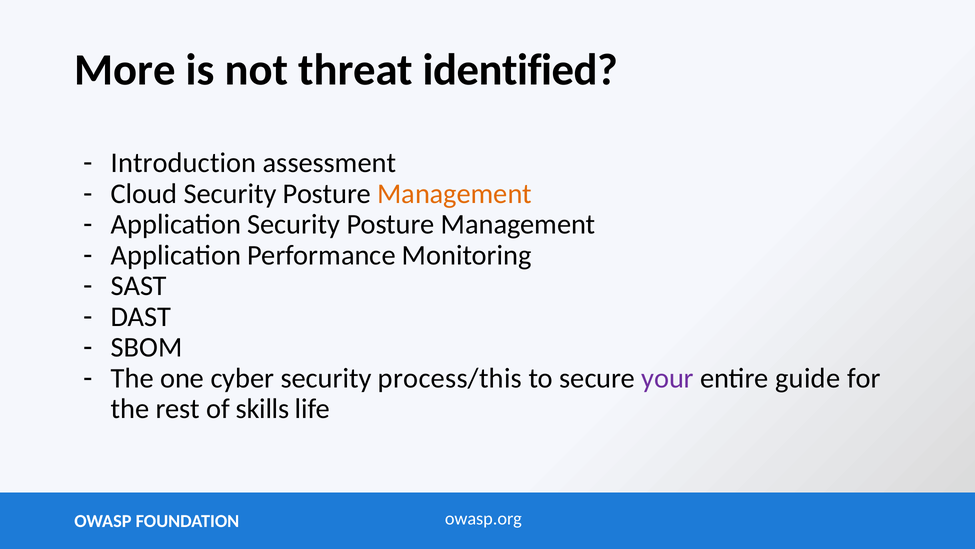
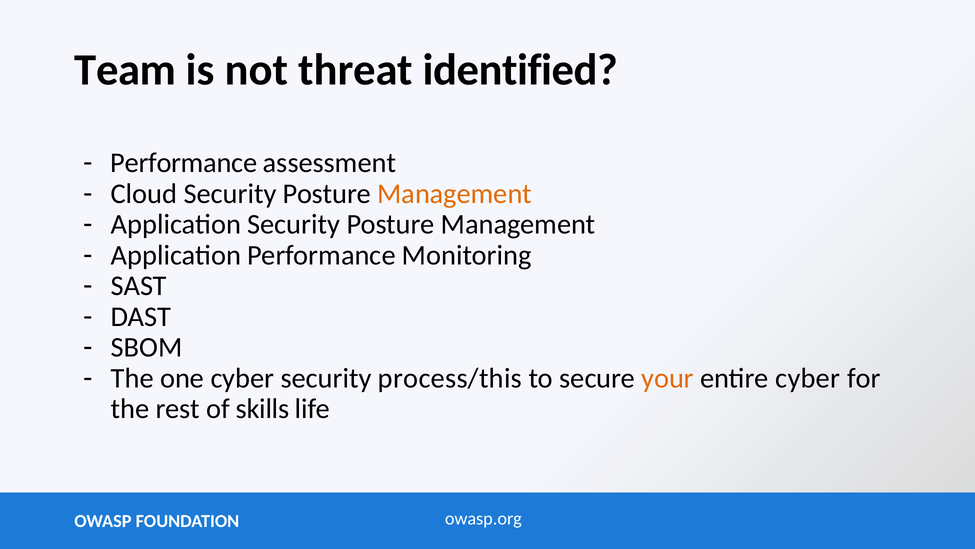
More: More -> Team
Introduction at (184, 163): Introduction -> Performance
your colour: purple -> orange
entire guide: guide -> cyber
